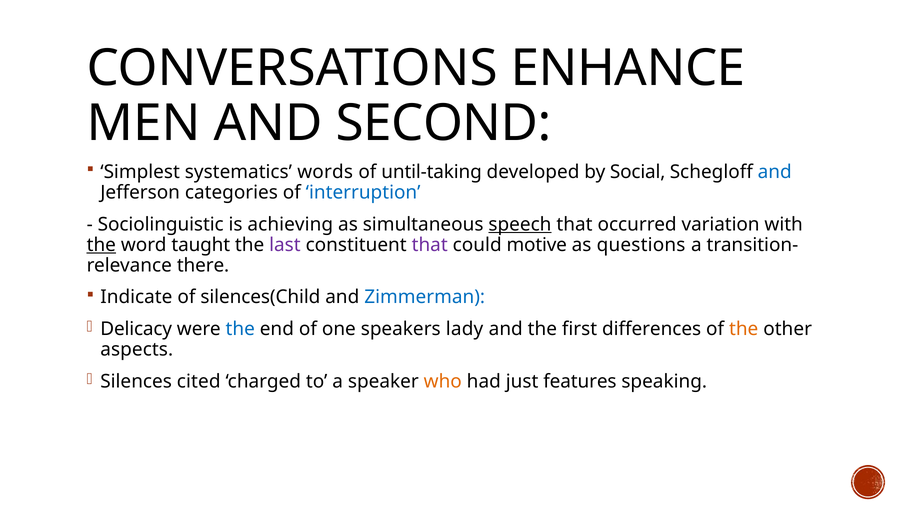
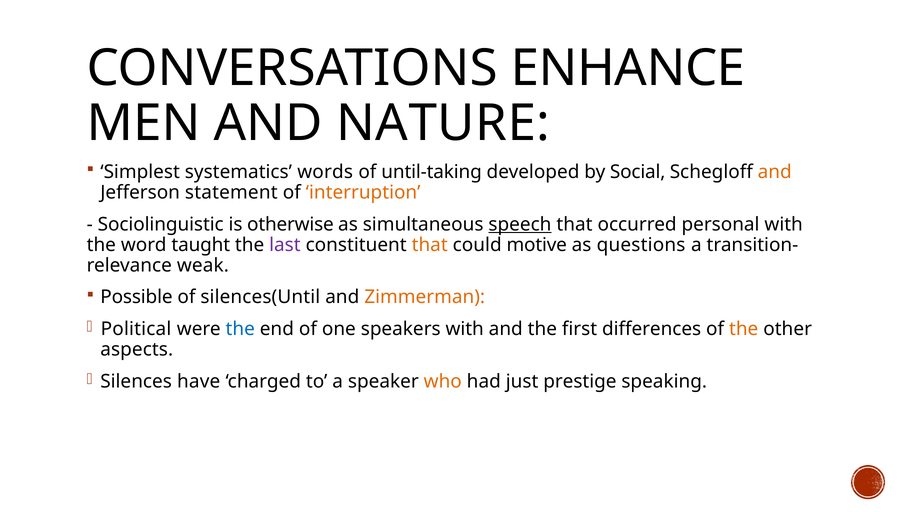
SECOND: SECOND -> NATURE
and at (775, 172) colour: blue -> orange
categories: categories -> statement
interruption colour: blue -> orange
achieving: achieving -> otherwise
variation: variation -> personal
the at (101, 245) underline: present -> none
that at (430, 245) colour: purple -> orange
there: there -> weak
Indicate: Indicate -> Possible
silences(Child: silences(Child -> silences(Until
Zimmerman colour: blue -> orange
Delicacy: Delicacy -> Political
speakers lady: lady -> with
cited: cited -> have
features: features -> prestige
